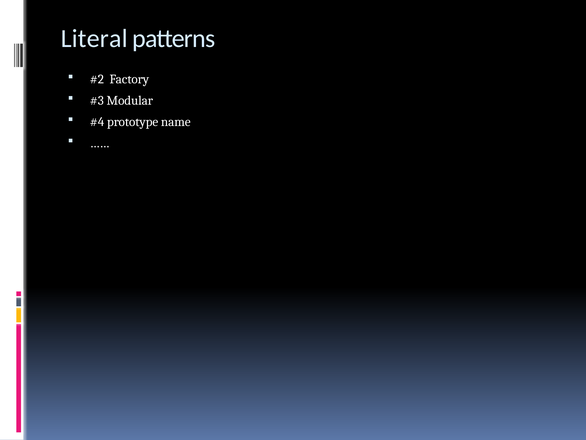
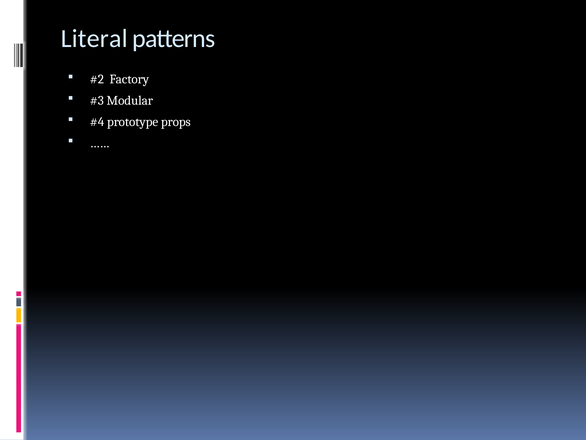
name: name -> props
